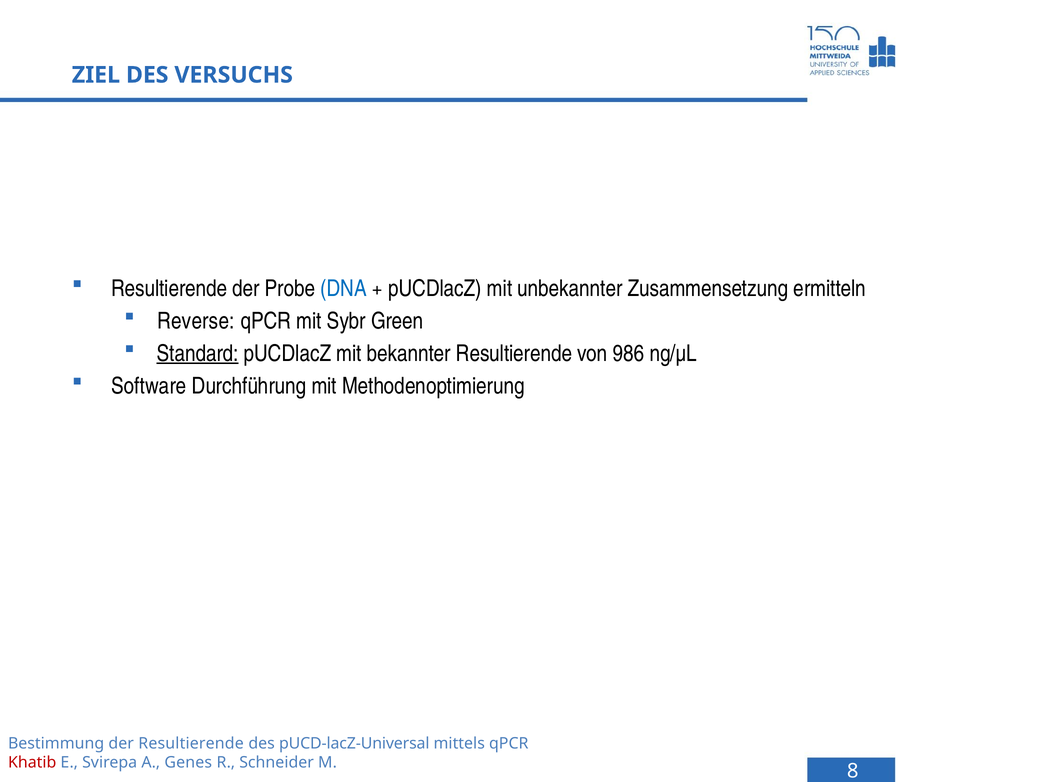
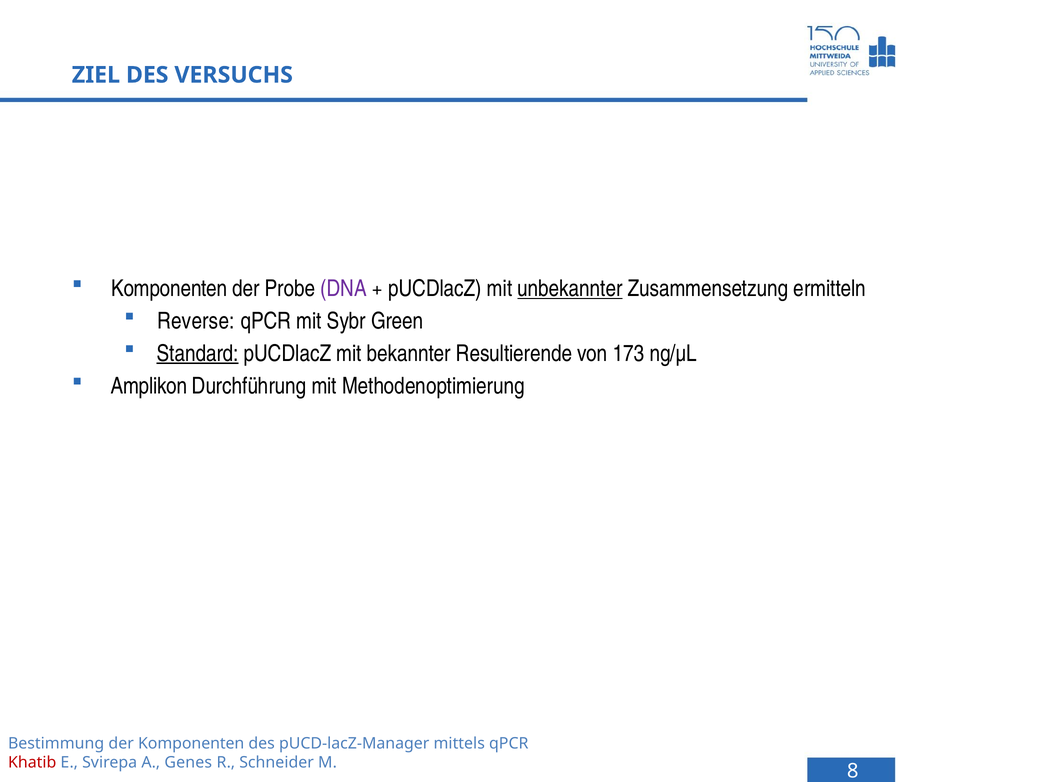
Resultierende at (169, 289): Resultierende -> Komponenten
DNA colour: blue -> purple
unbekannter underline: none -> present
986: 986 -> 173
Software: Software -> Amplikon
der Resultierende: Resultierende -> Komponenten
pUCD-lacZ-Universal: pUCD-lacZ-Universal -> pUCD-lacZ-Manager
